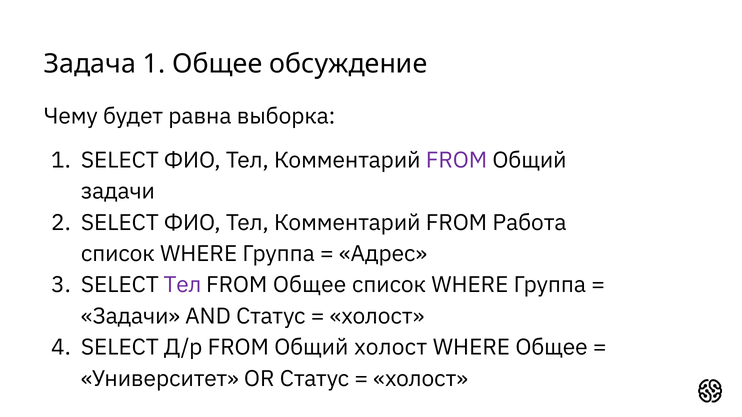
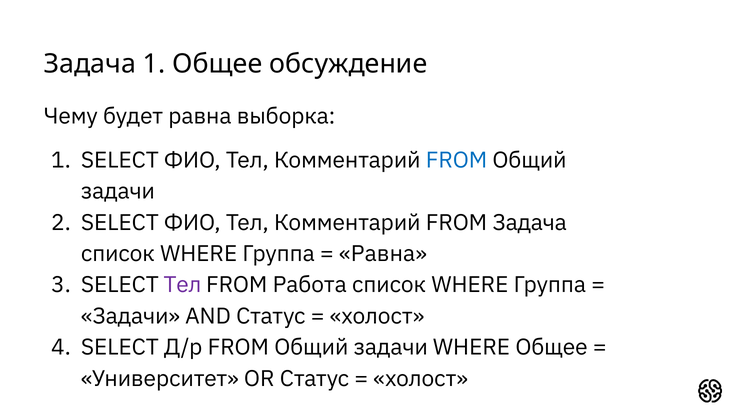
FROM at (457, 160) colour: purple -> blue
FROM Работа: Работа -> Задача
Адрес at (383, 254): Адрес -> Равна
FROM Общее: Общее -> Работа
Д/р FROM Общий холост: холост -> задачи
